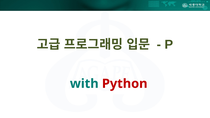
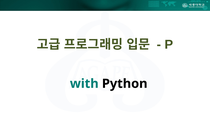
Python colour: red -> black
